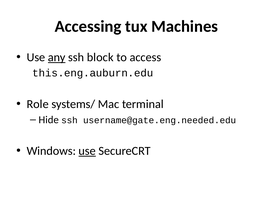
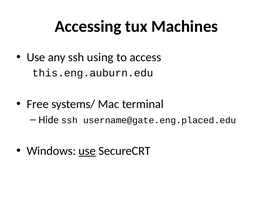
any underline: present -> none
block: block -> using
Role: Role -> Free
username@gate.eng.needed.edu: username@gate.eng.needed.edu -> username@gate.eng.placed.edu
